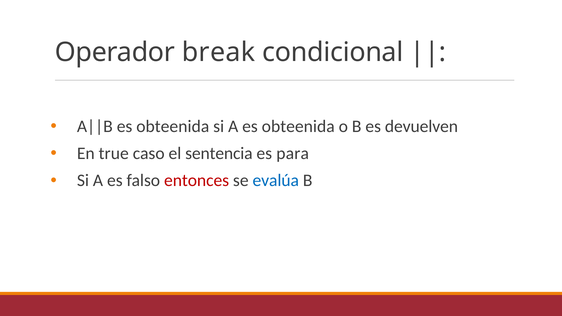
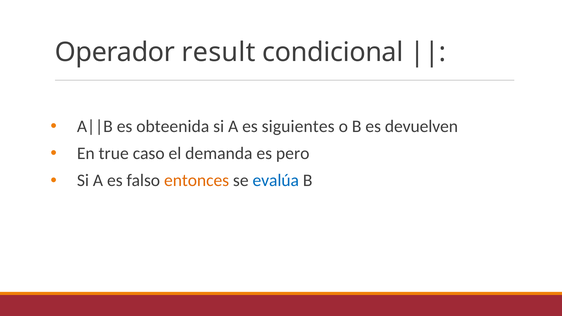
break: break -> result
A es obteenida: obteenida -> siguientes
sentencia: sentencia -> demanda
para: para -> pero
entonces colour: red -> orange
